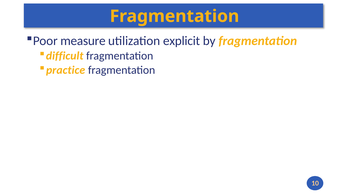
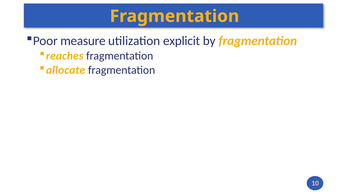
difficult: difficult -> reaches
practice: practice -> allocate
